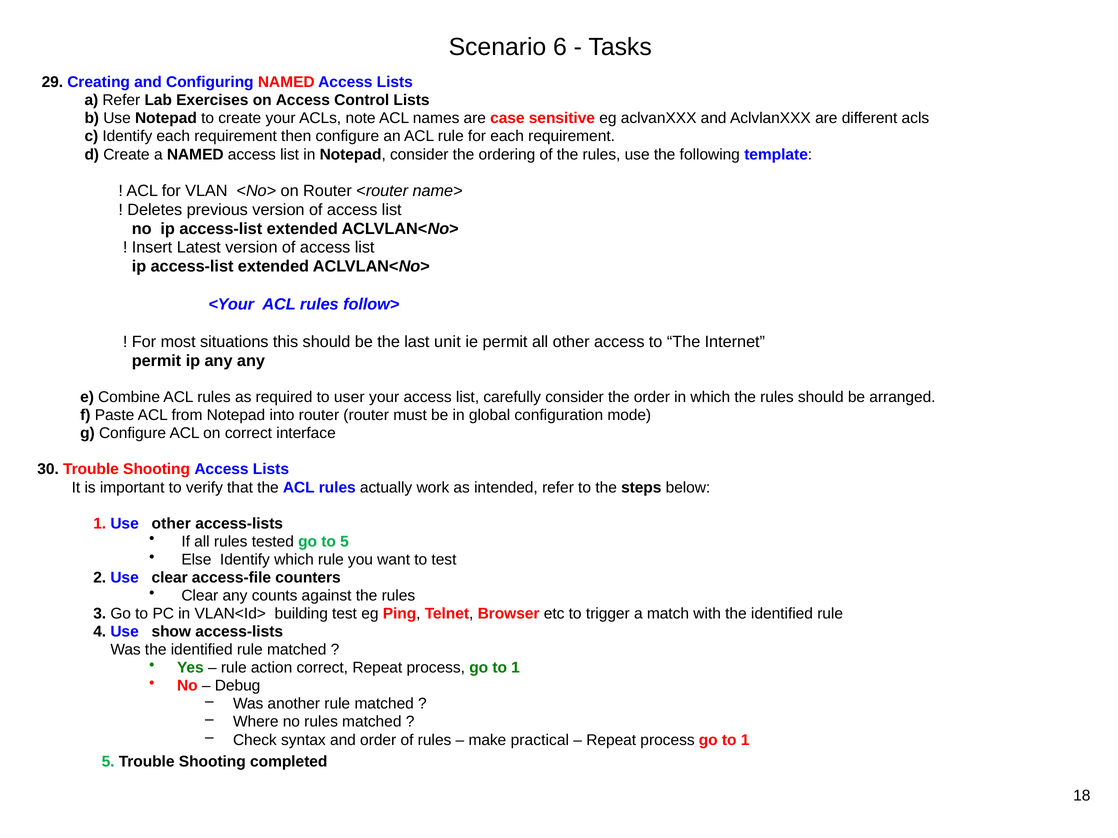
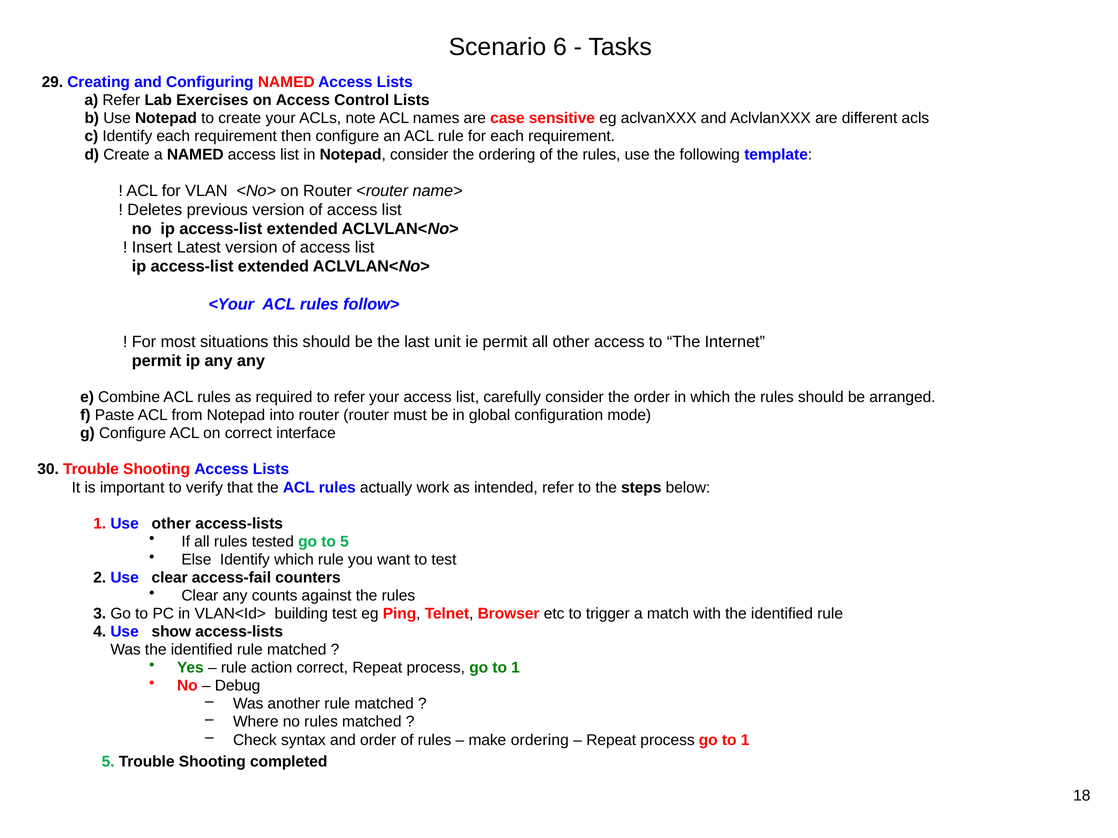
to user: user -> refer
access-file: access-file -> access-fail
make practical: practical -> ordering
